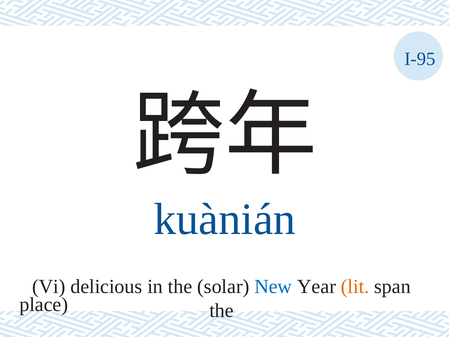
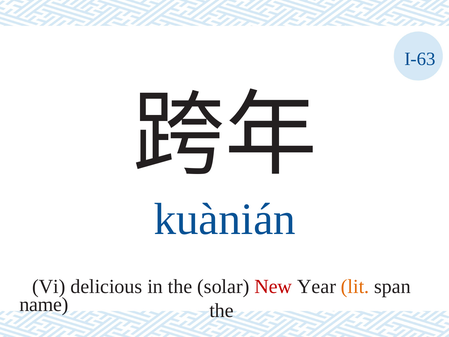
I-95: I-95 -> I-63
New colour: blue -> red
place: place -> name
